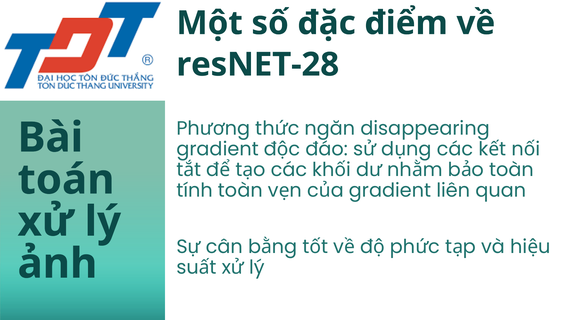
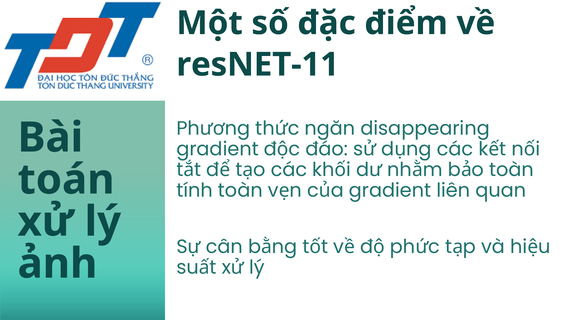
resNET-28: resNET-28 -> resNET-11
